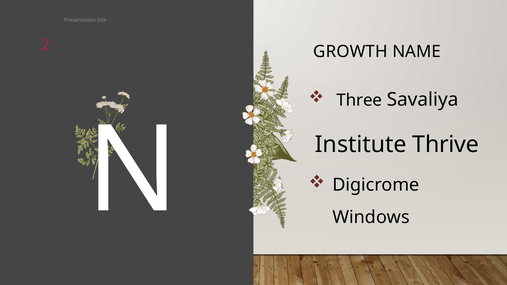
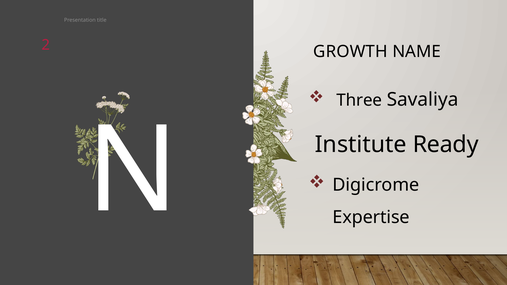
Thrive: Thrive -> Ready
Windows: Windows -> Expertise
